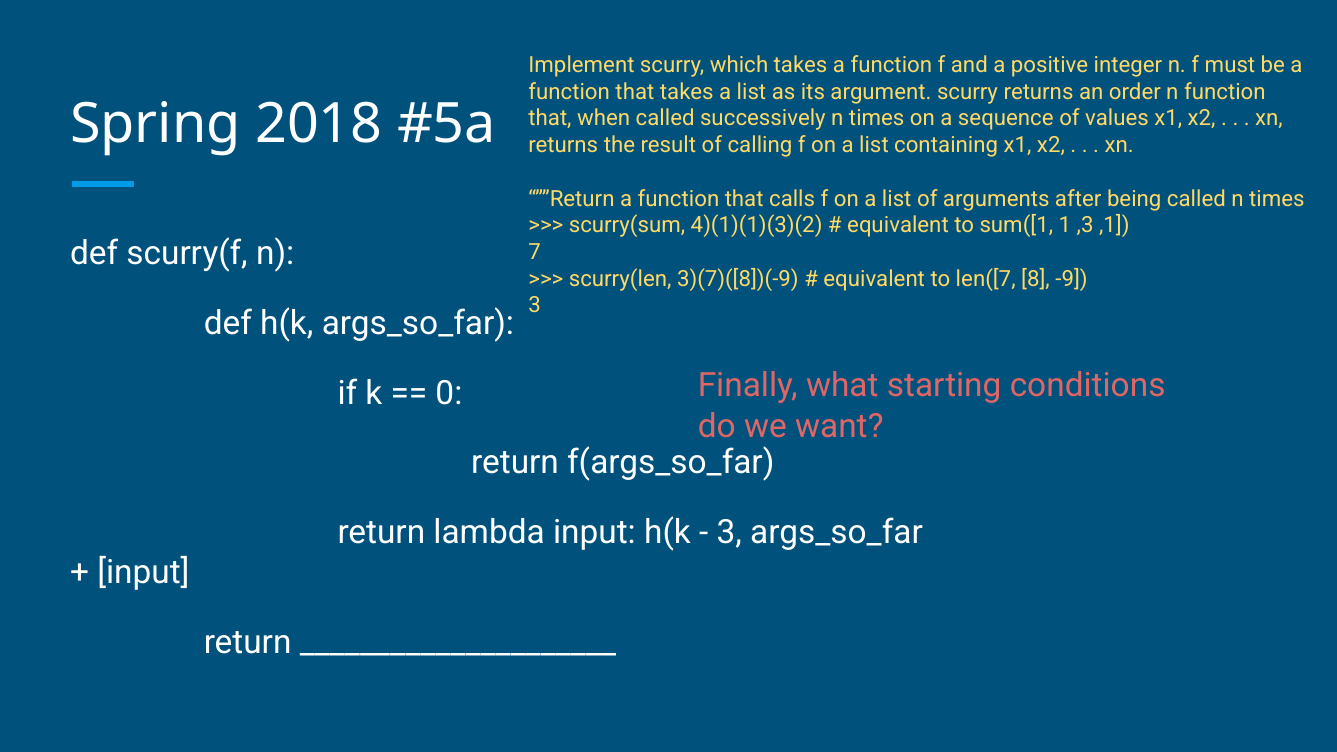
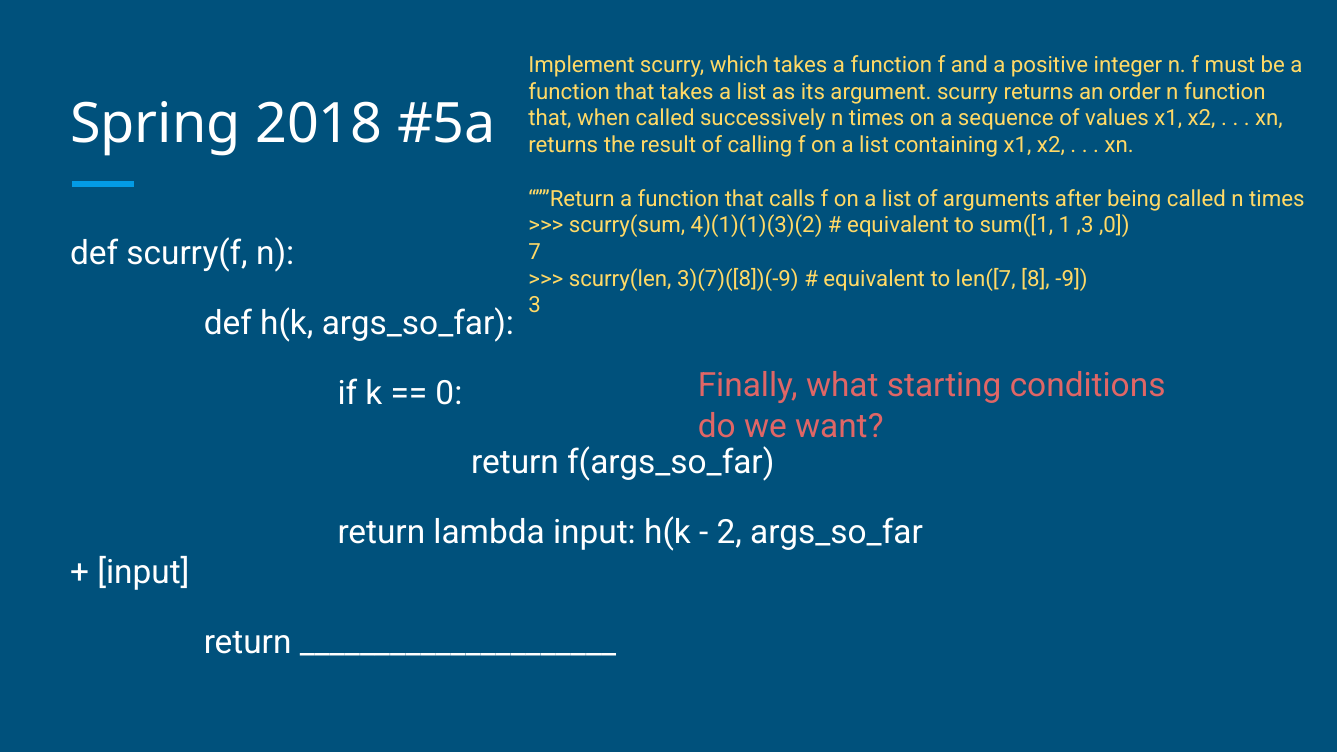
,1: ,1 -> ,0
3 at (729, 533): 3 -> 2
